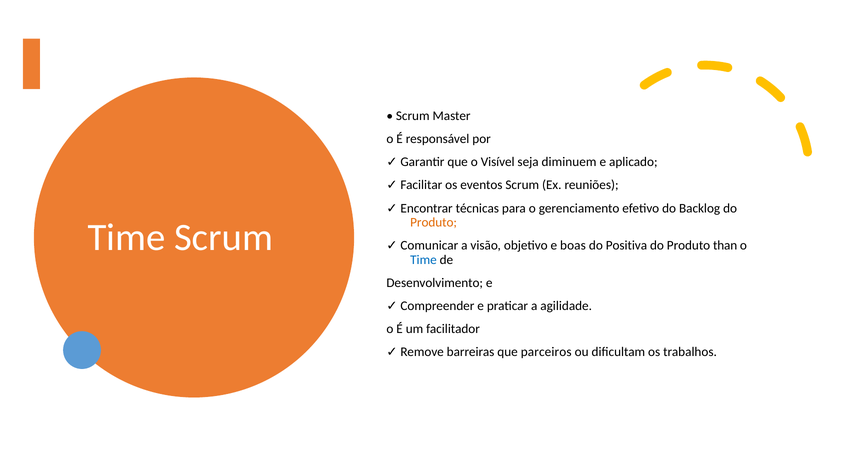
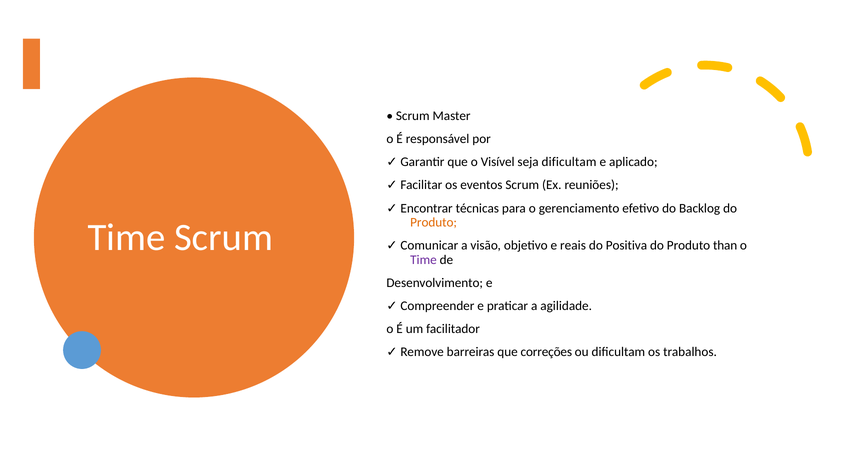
seja diminuem: diminuem -> dificultam
boas: boas -> reais
Time at (423, 260) colour: blue -> purple
parceiros: parceiros -> correções
